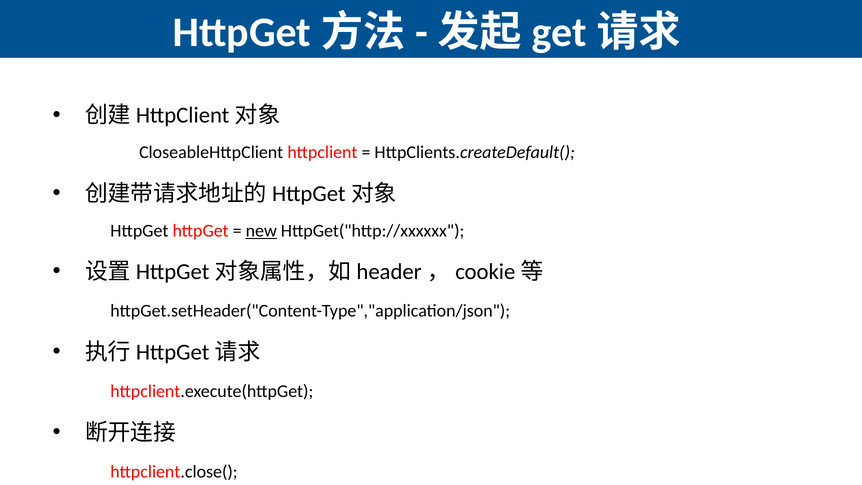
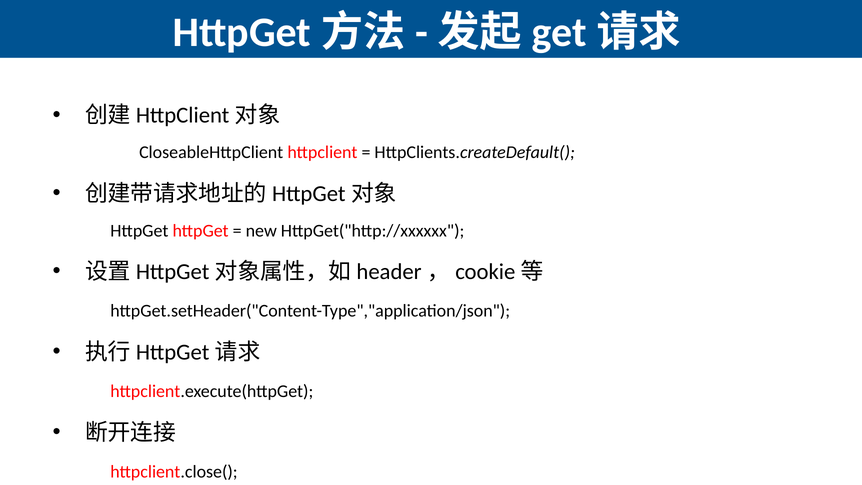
new underline: present -> none
